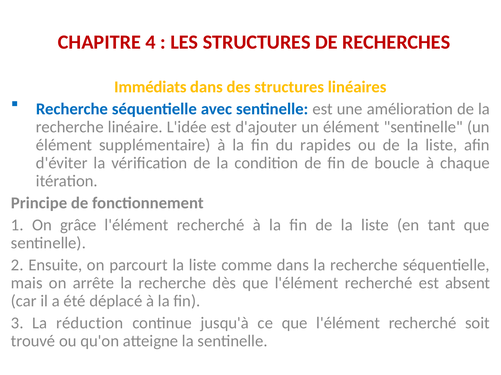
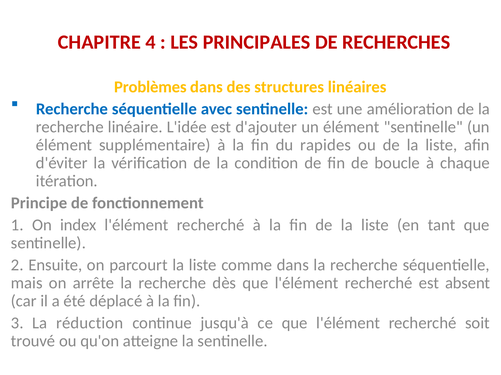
LES STRUCTURES: STRUCTURES -> PRINCIPALES
Immédiats: Immédiats -> Problèmes
grâce: grâce -> index
